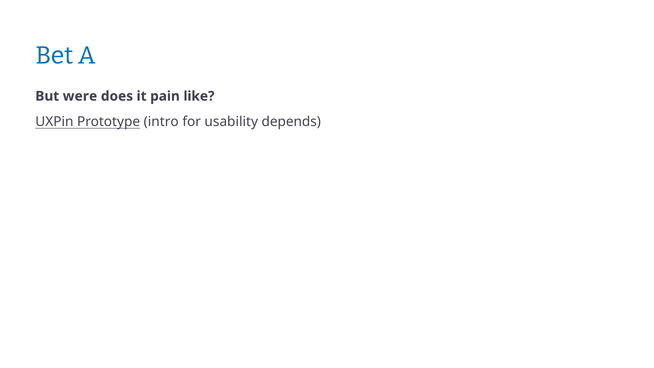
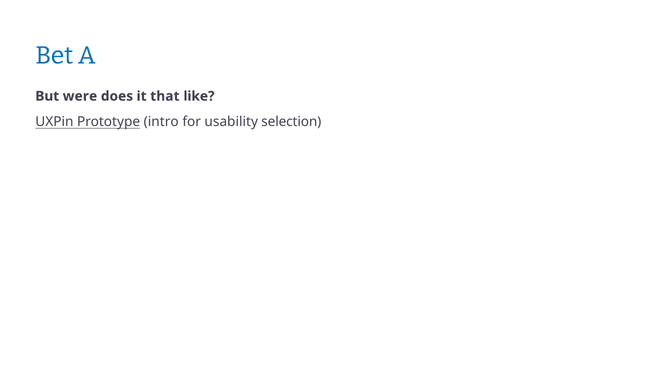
pain: pain -> that
depends: depends -> selection
